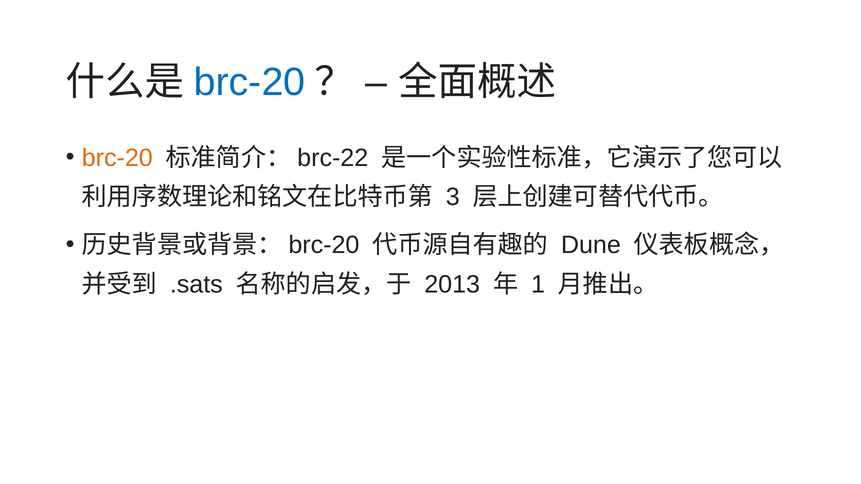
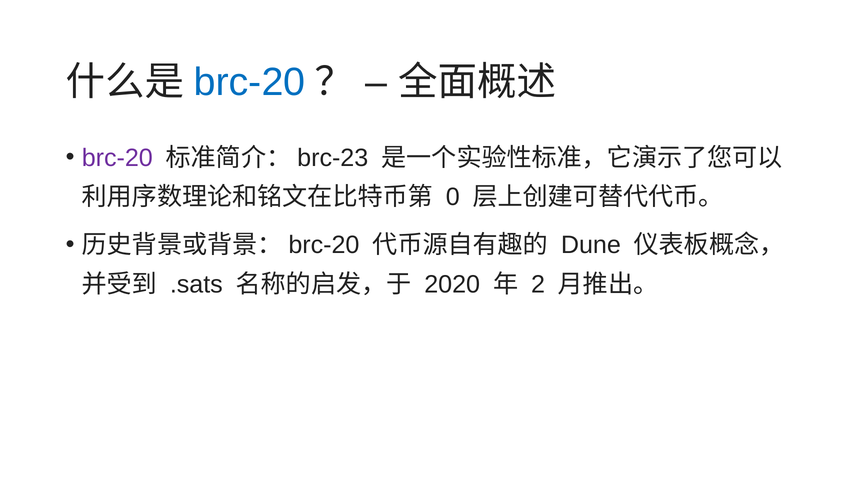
brc-20 at (117, 158) colour: orange -> purple
brc-22: brc-22 -> brc-23
3: 3 -> 0
2013: 2013 -> 2020
1: 1 -> 2
